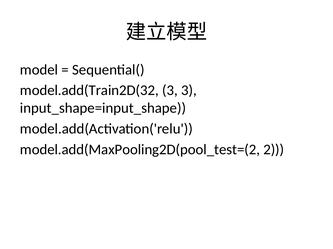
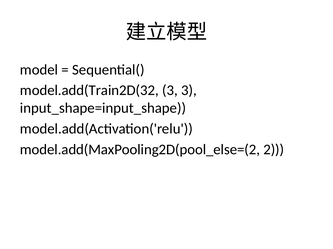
model.add(MaxPooling2D(pool_test=(2: model.add(MaxPooling2D(pool_test=(2 -> model.add(MaxPooling2D(pool_else=(2
